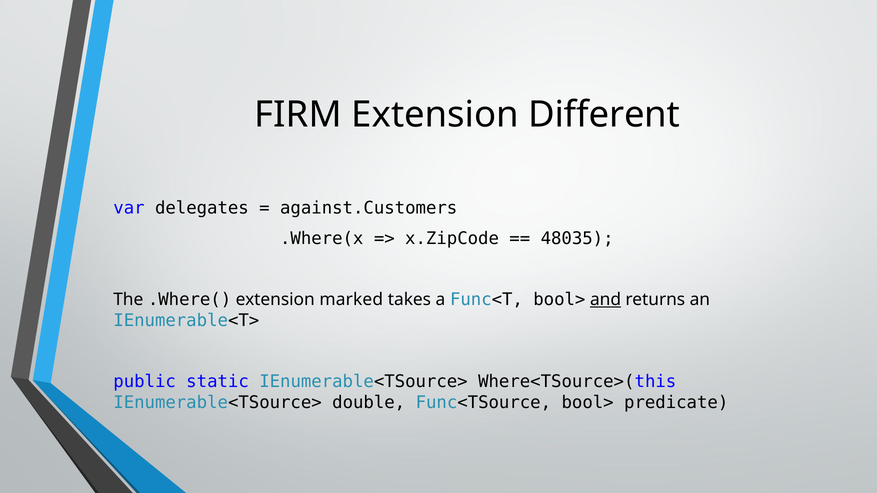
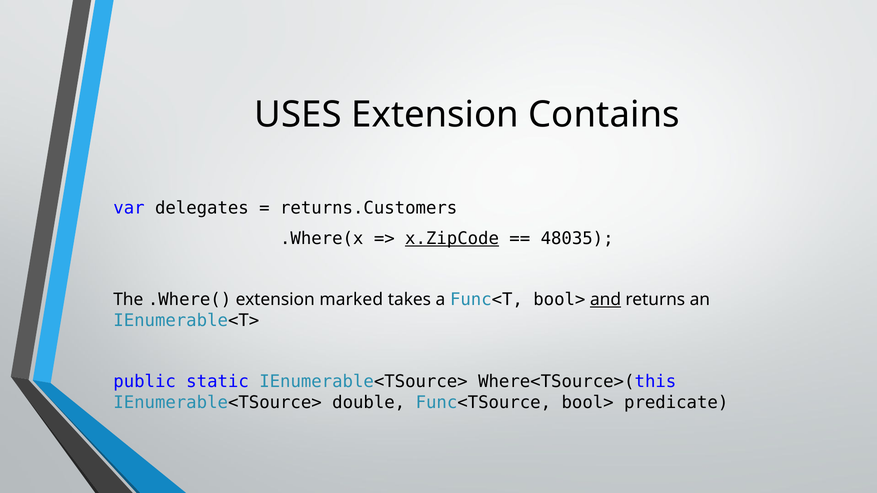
FIRM: FIRM -> USES
Different: Different -> Contains
against.Customers: against.Customers -> returns.Customers
x.ZipCode underline: none -> present
